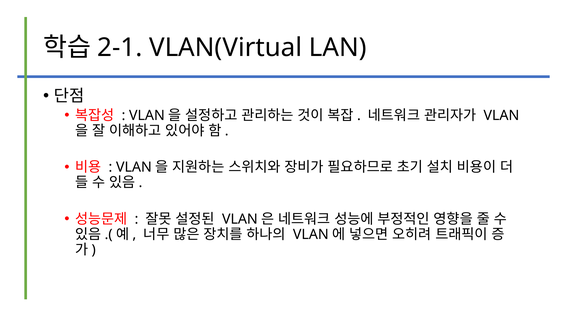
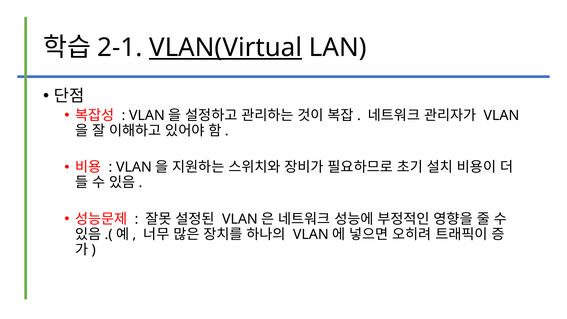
VLAN(Virtual underline: none -> present
